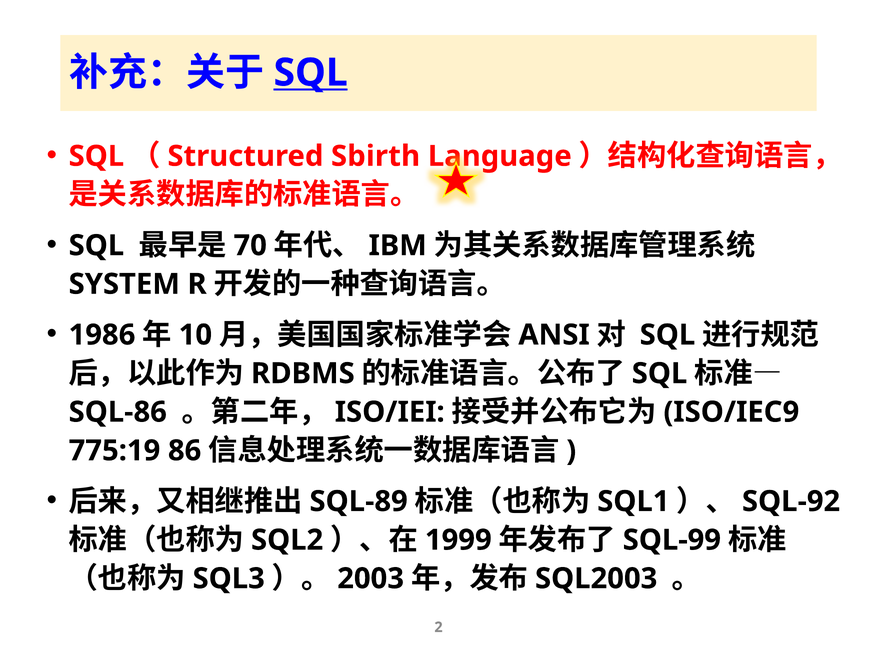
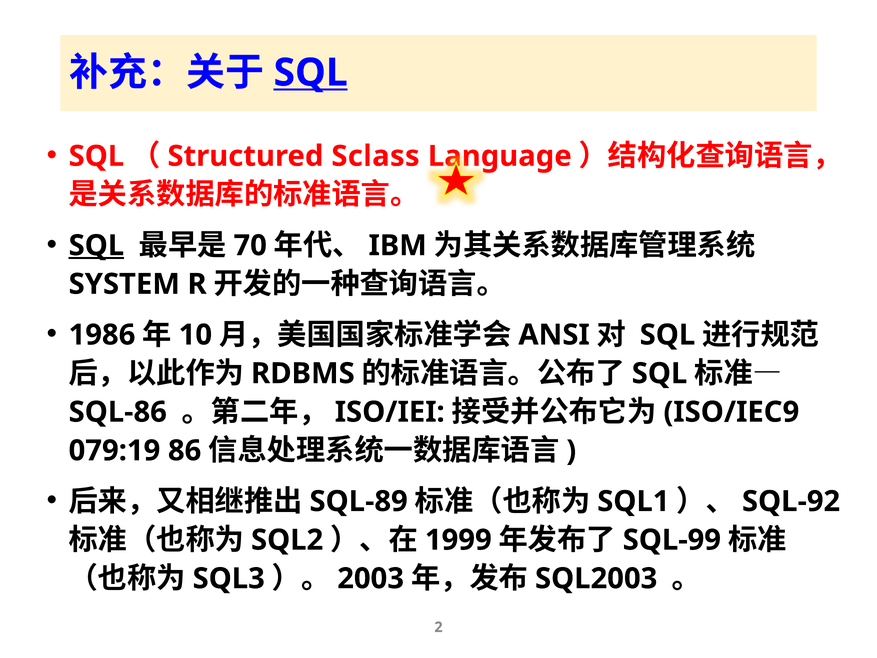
Sbirth: Sbirth -> Sclass
SQL at (96, 245) underline: none -> present
775:19: 775:19 -> 079:19
